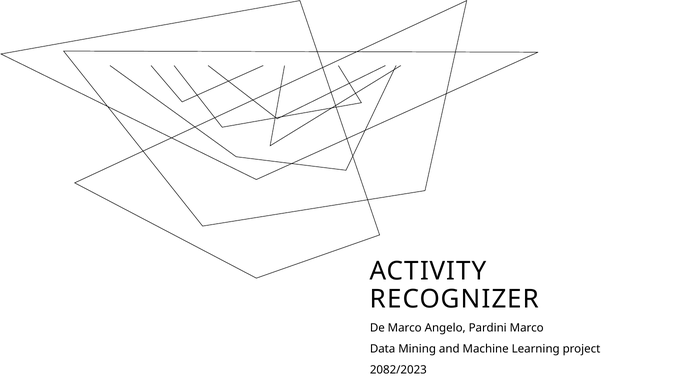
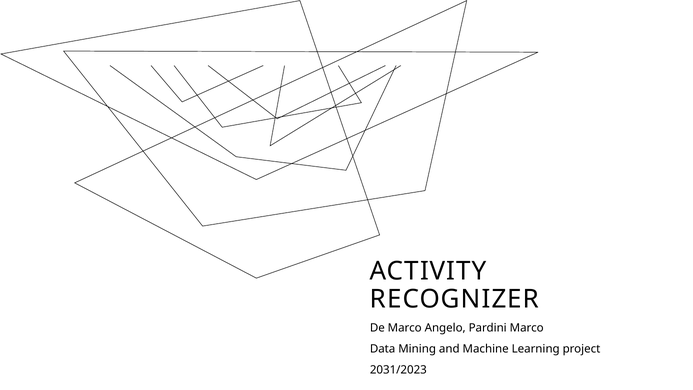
2082/2023: 2082/2023 -> 2031/2023
